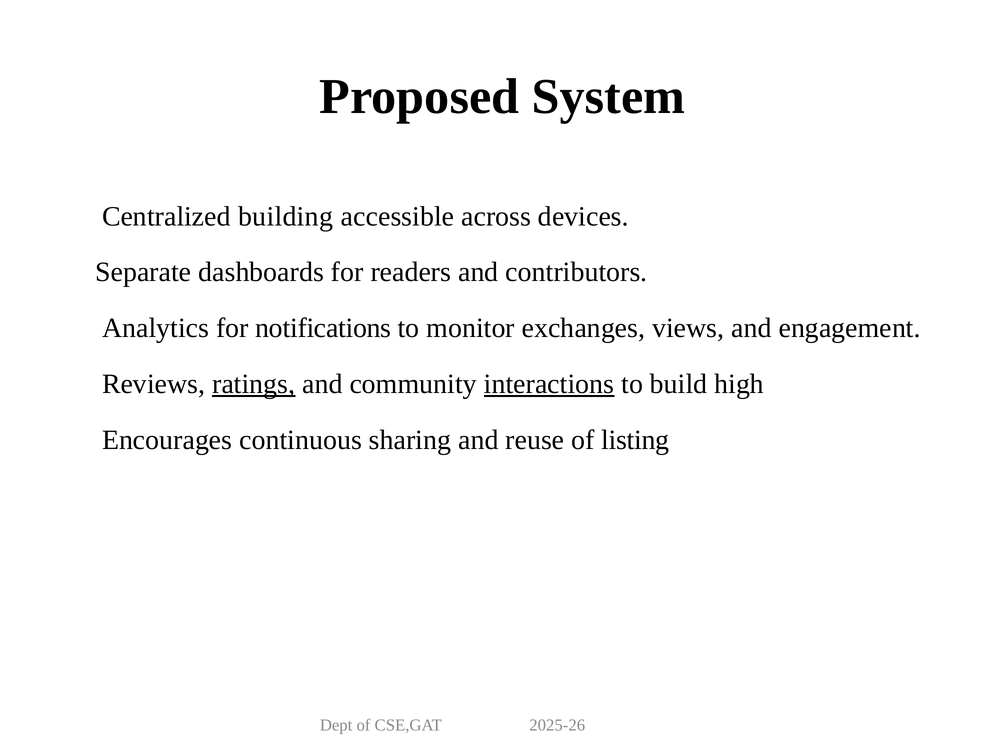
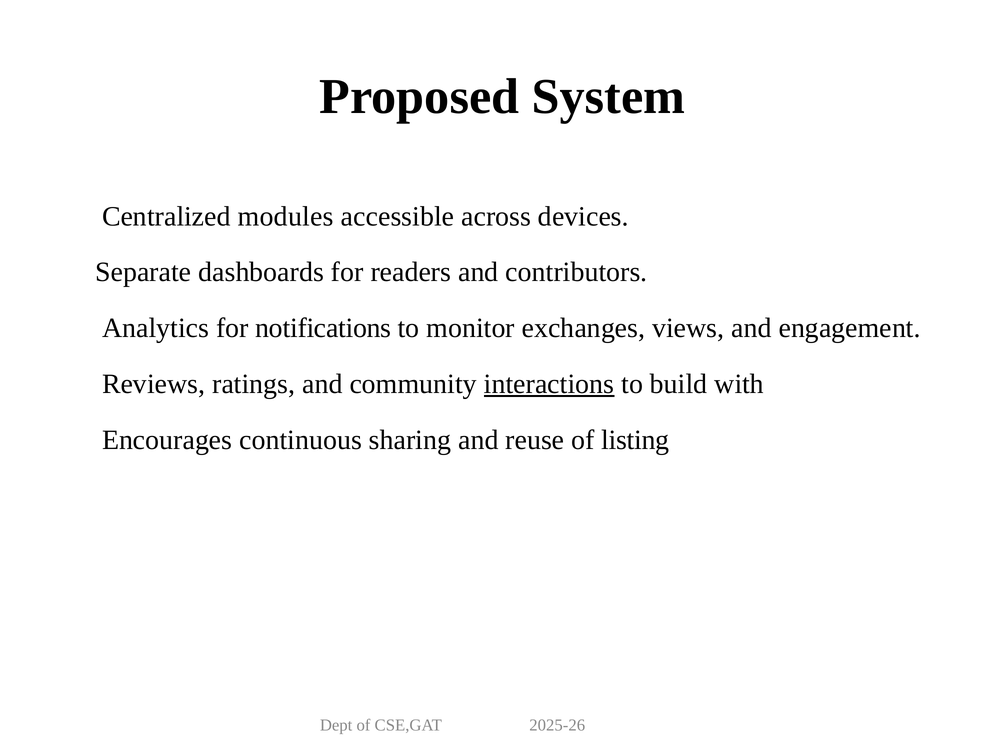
building: building -> modules
ratings underline: present -> none
high: high -> with
